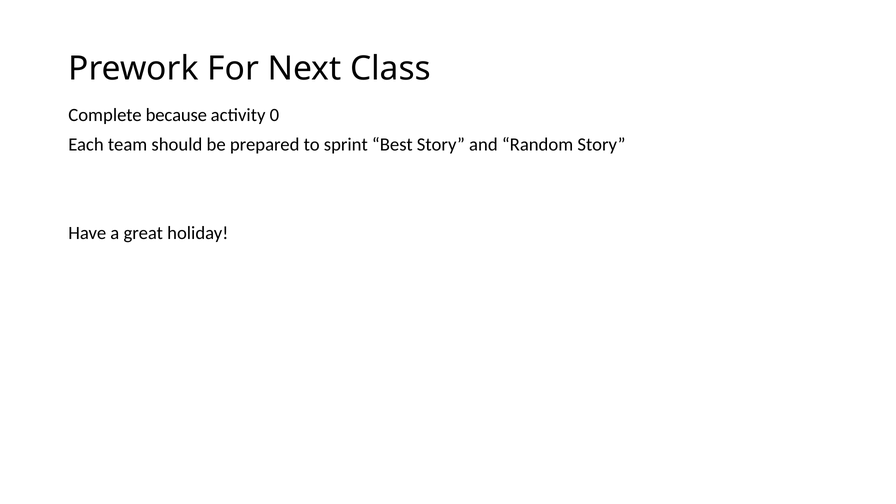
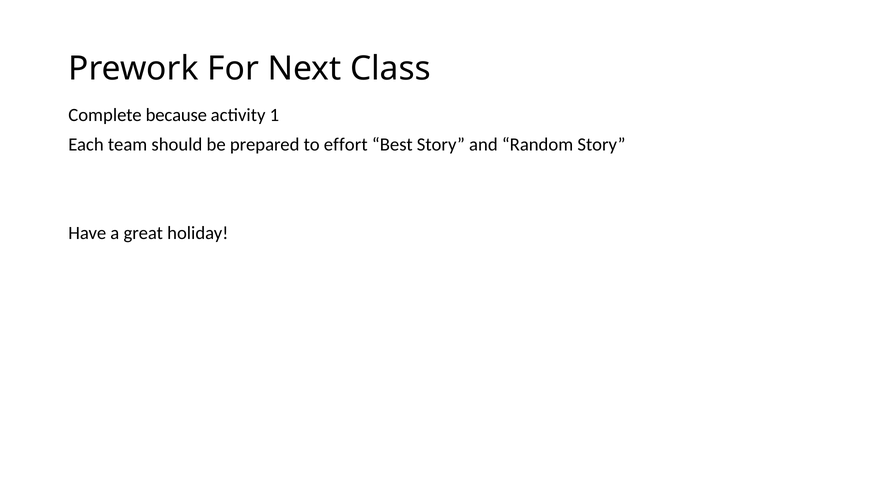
0: 0 -> 1
sprint: sprint -> effort
